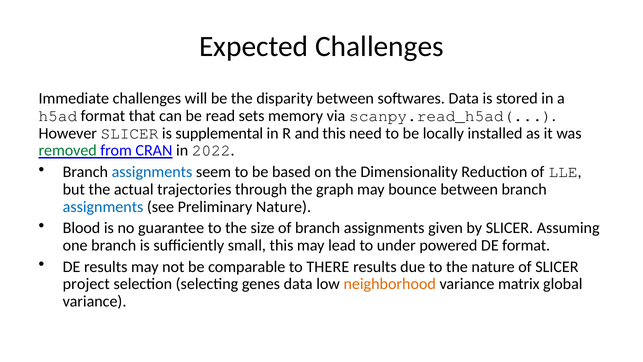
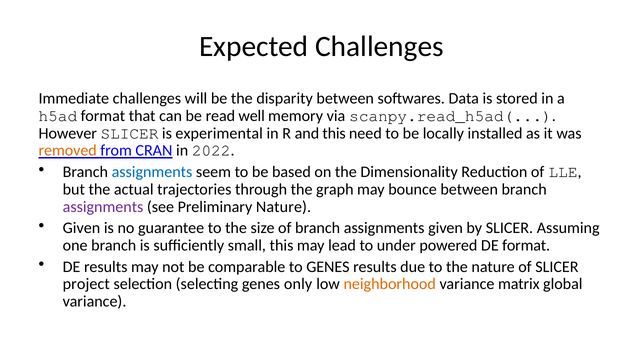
sets: sets -> well
supplemental: supplemental -> experimental
removed colour: green -> orange
assignments at (103, 207) colour: blue -> purple
Blood at (82, 228): Blood -> Given
to THERE: THERE -> GENES
genes data: data -> only
